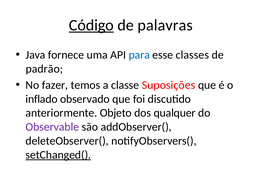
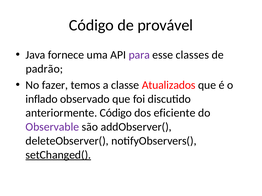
Código at (91, 25) underline: present -> none
palavras: palavras -> provável
para colour: blue -> purple
Suposições: Suposições -> Atualizados
anteriormente Objeto: Objeto -> Código
qualquer: qualquer -> eficiente
